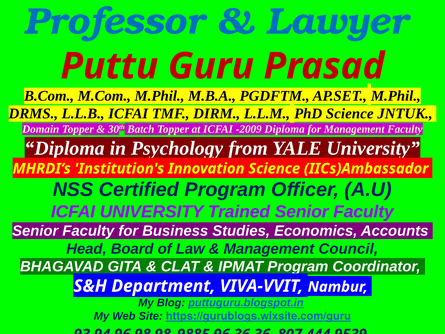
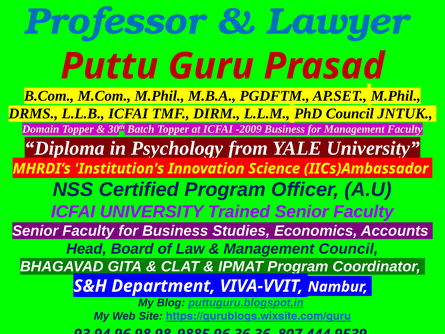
PhD Science: Science -> Council
-2009 Diploma: Diploma -> Business
